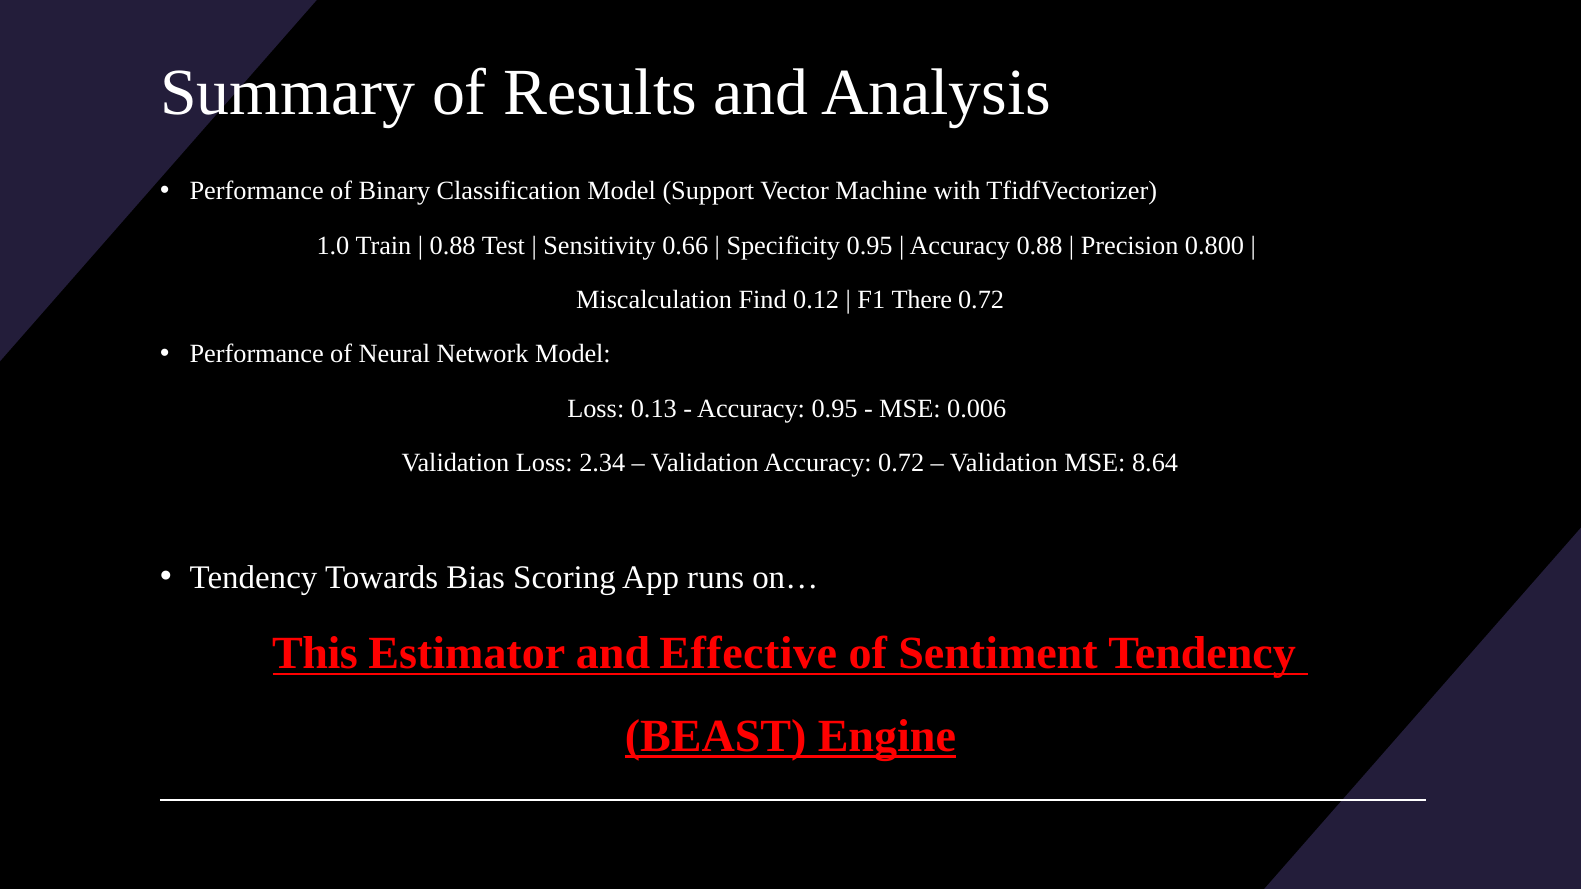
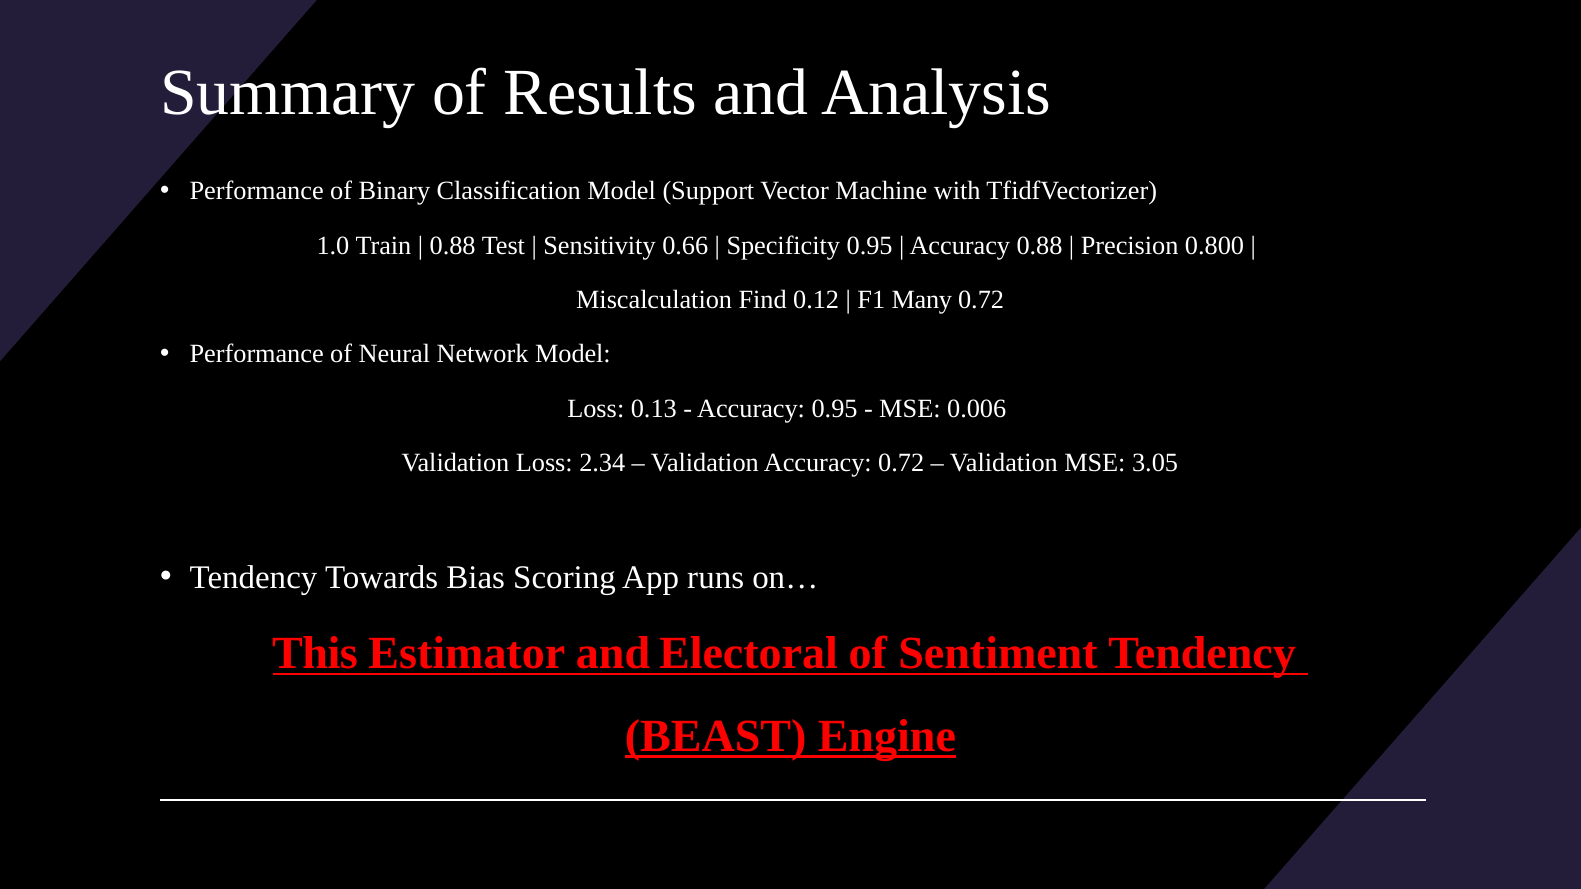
There: There -> Many
8.64: 8.64 -> 3.05
Effective: Effective -> Electoral
